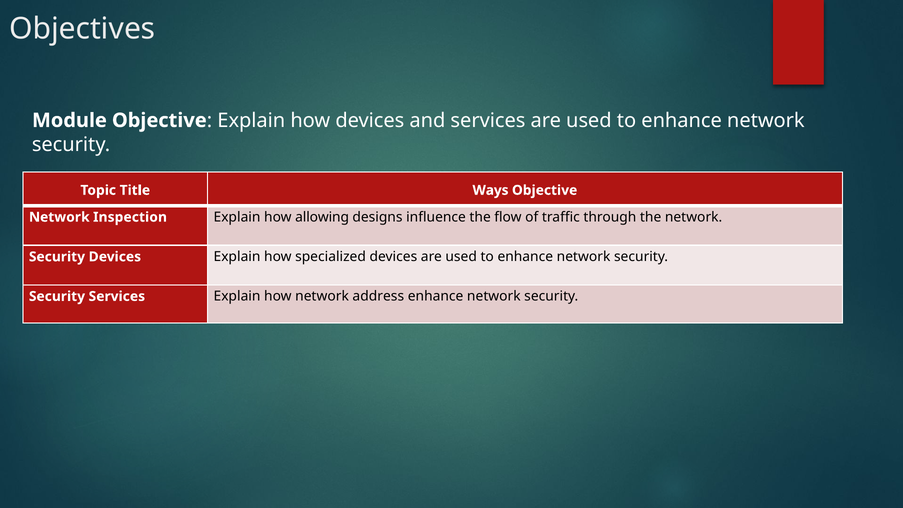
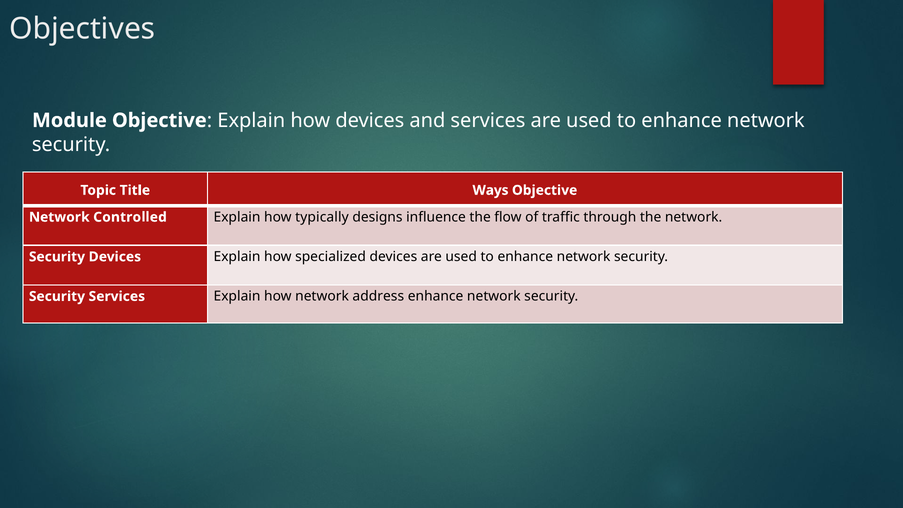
Inspection: Inspection -> Controlled
allowing: allowing -> typically
